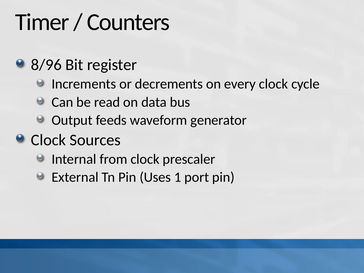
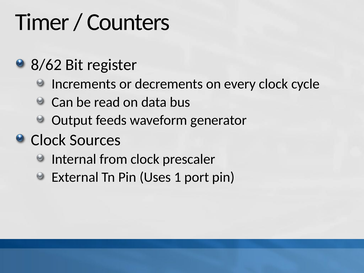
8/96: 8/96 -> 8/62
